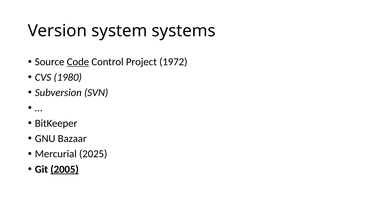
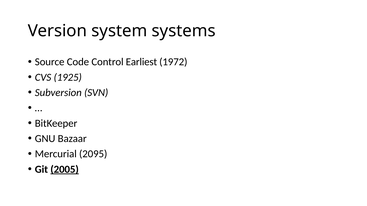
Code underline: present -> none
Project: Project -> Earliest
1980: 1980 -> 1925
2025: 2025 -> 2095
